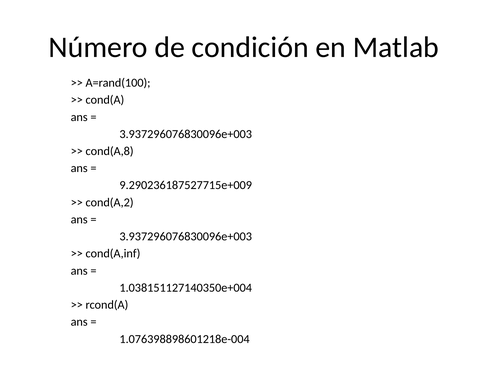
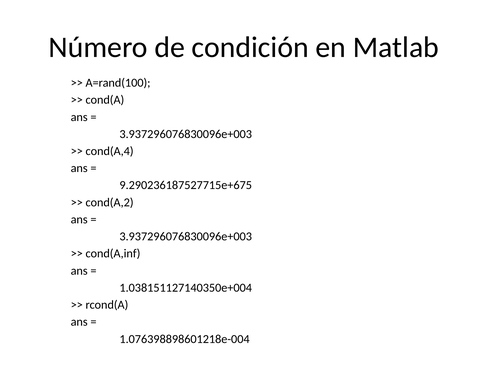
cond(A,8: cond(A,8 -> cond(A,4
9.290236187527715e+009: 9.290236187527715e+009 -> 9.290236187527715e+675
